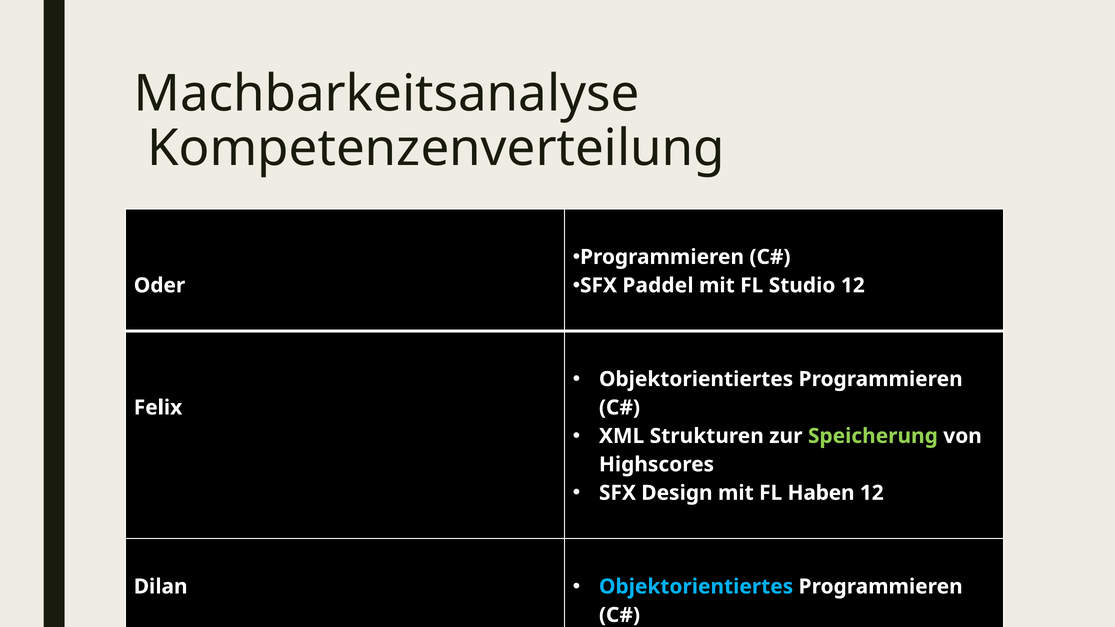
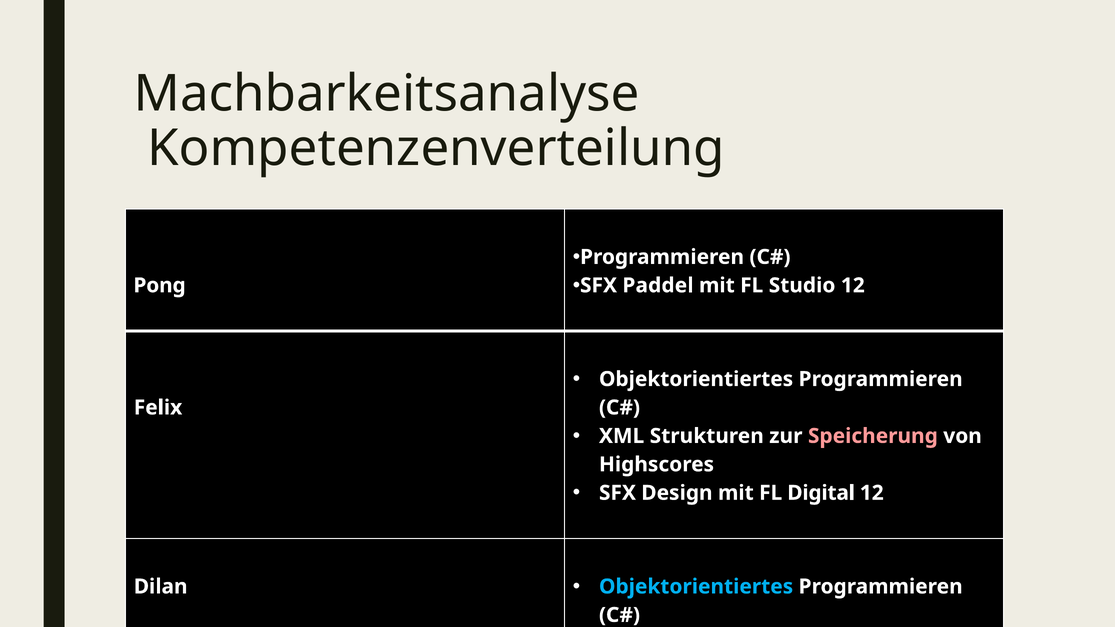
Oder: Oder -> Pong
Speicherung colour: light green -> pink
Haben: Haben -> Digital
